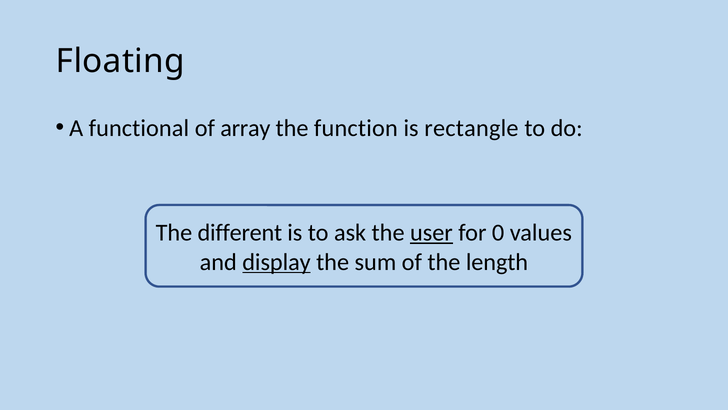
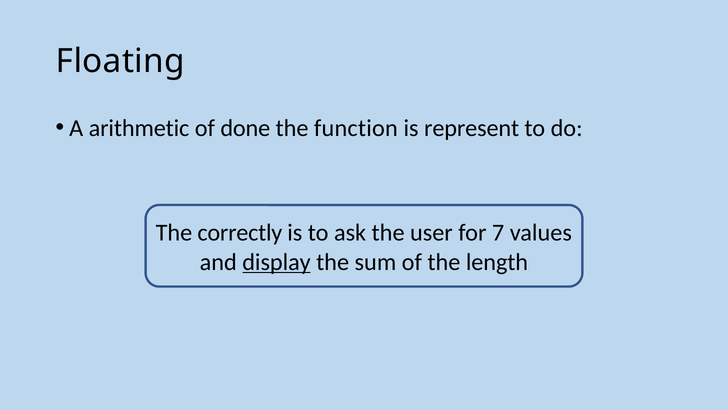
functional: functional -> arithmetic
array: array -> done
rectangle: rectangle -> represent
different: different -> correctly
user underline: present -> none
0: 0 -> 7
